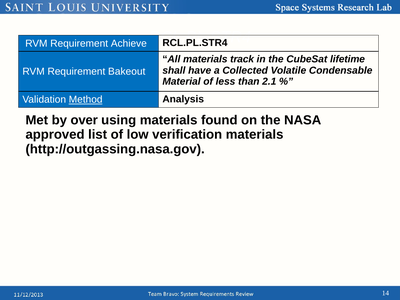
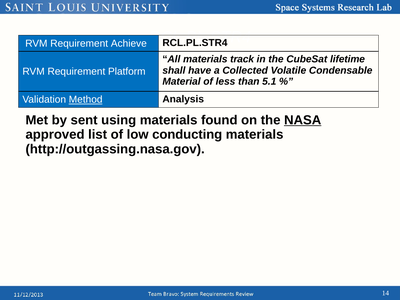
Bakeout: Bakeout -> Platform
2.1: 2.1 -> 5.1
over: over -> sent
NASA underline: none -> present
verification: verification -> conducting
